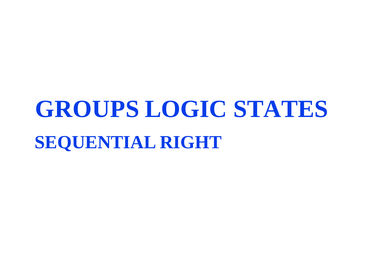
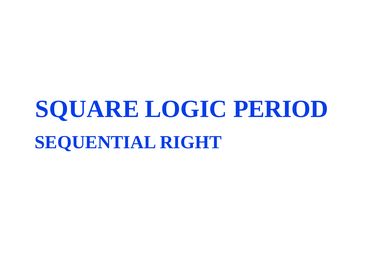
GROUPS: GROUPS -> SQUARE
STATES: STATES -> PERIOD
